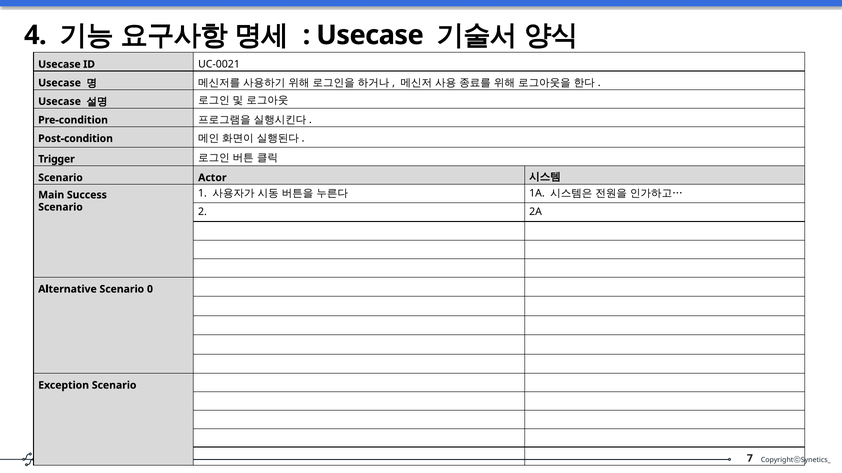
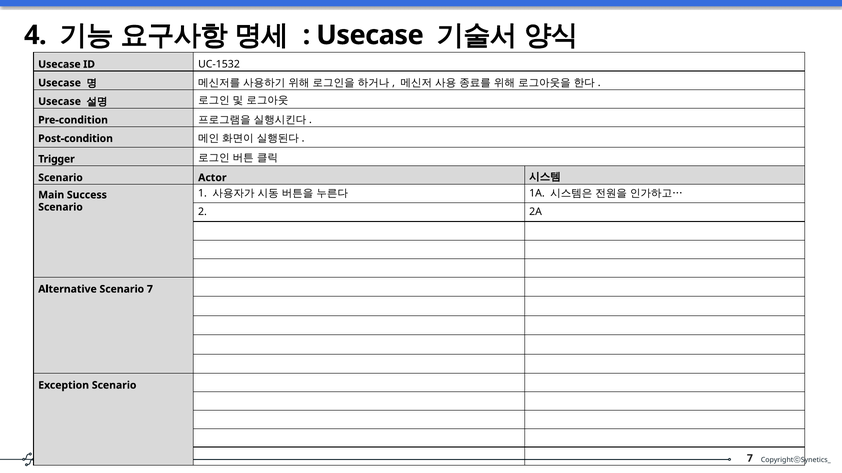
UC-0021: UC-0021 -> UC-1532
Scenario 0: 0 -> 7
